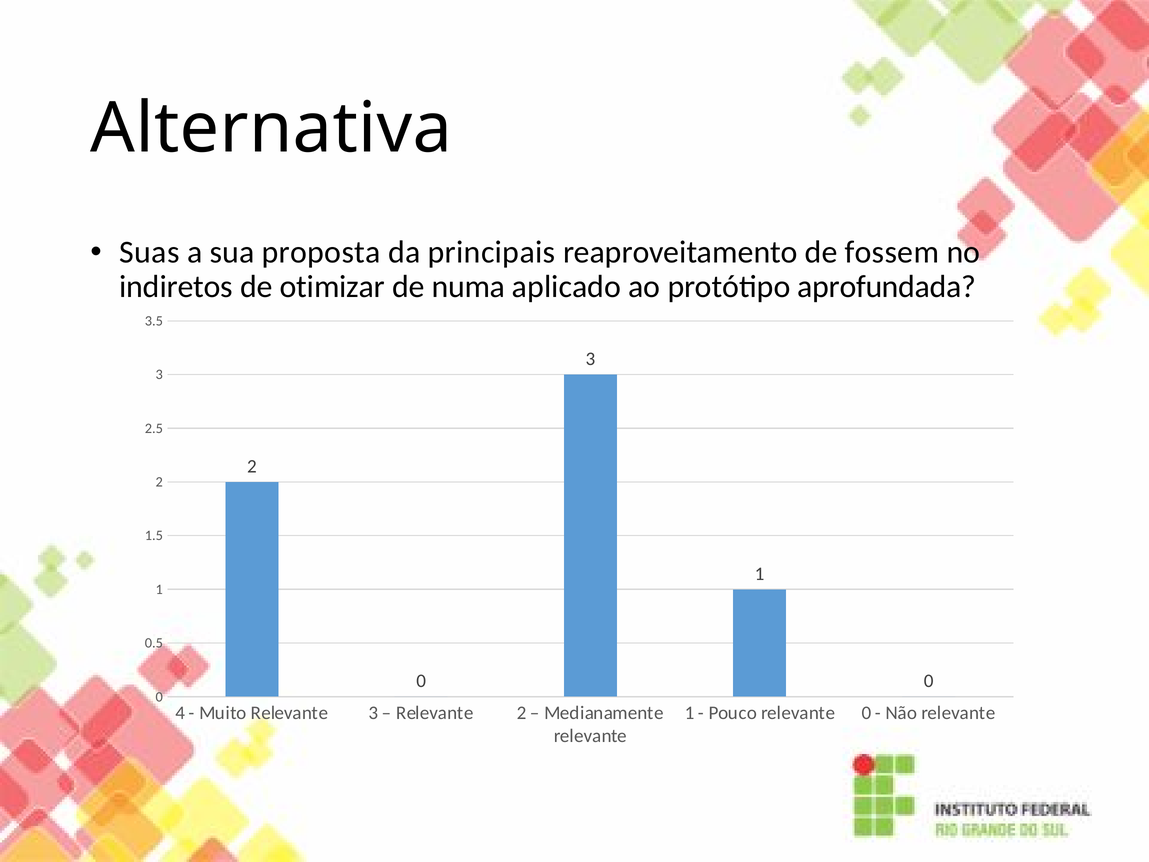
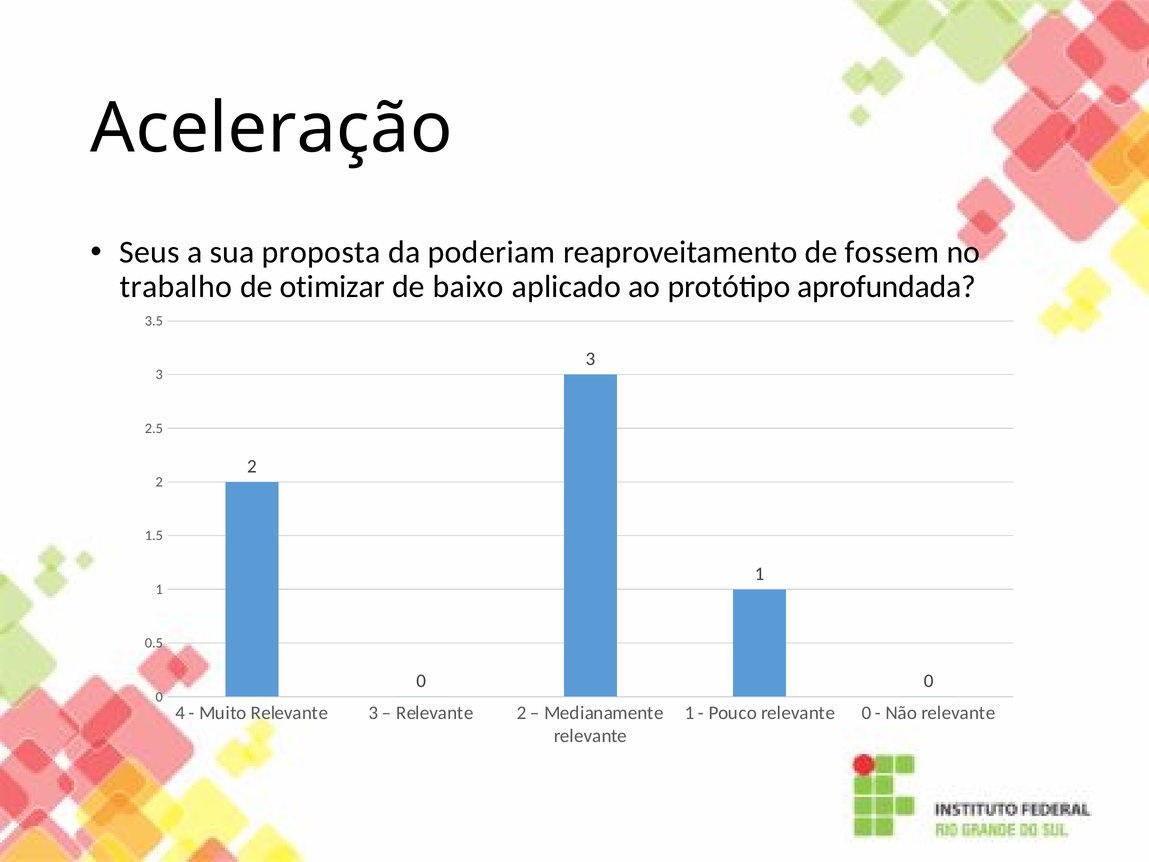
Alternativa: Alternativa -> Aceleração
Suas: Suas -> Seus
principais: principais -> poderiam
indiretos: indiretos -> trabalho
numa: numa -> baixo
